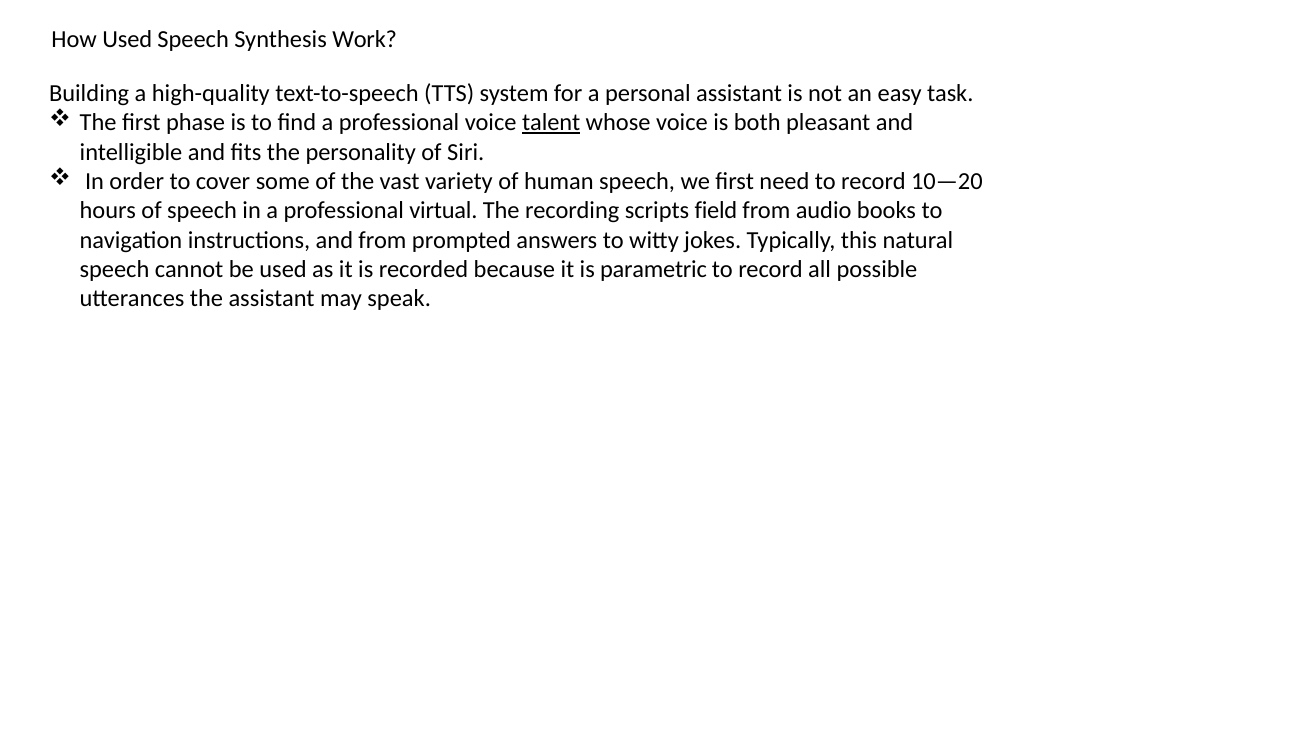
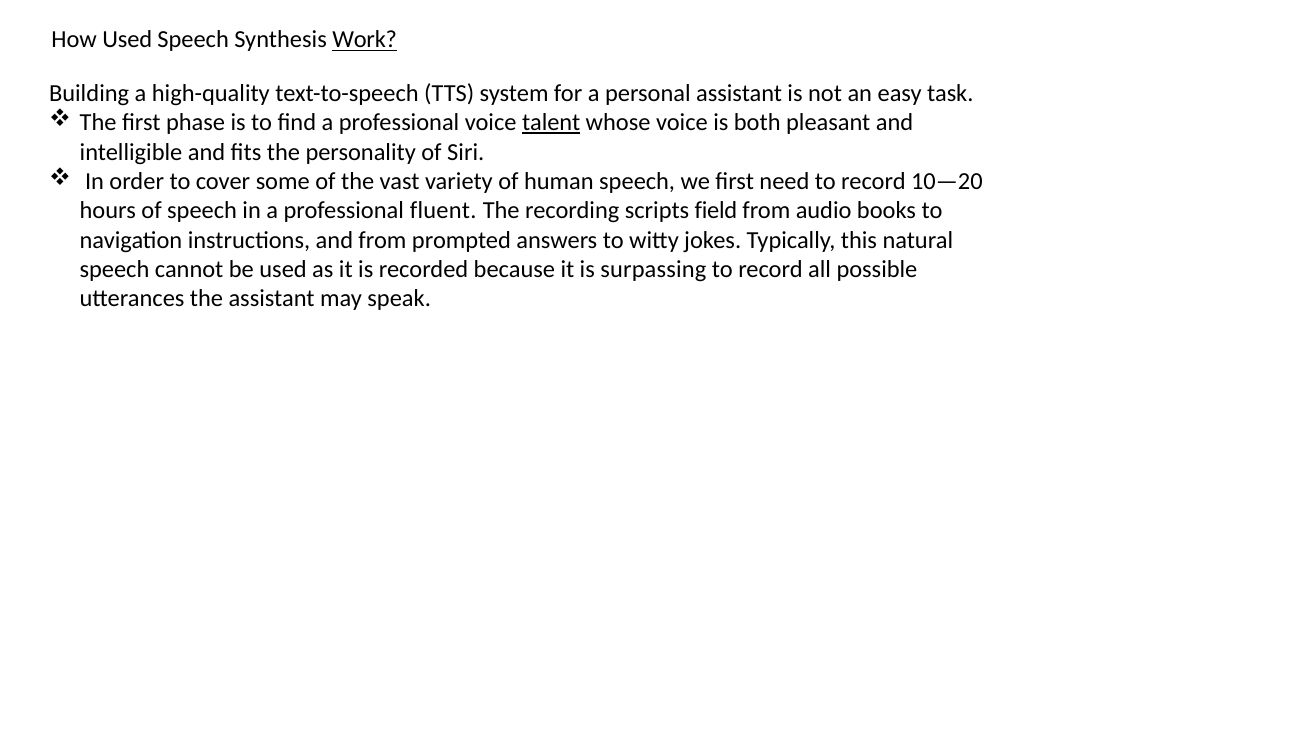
Work underline: none -> present
virtual: virtual -> fluent
parametric: parametric -> surpassing
